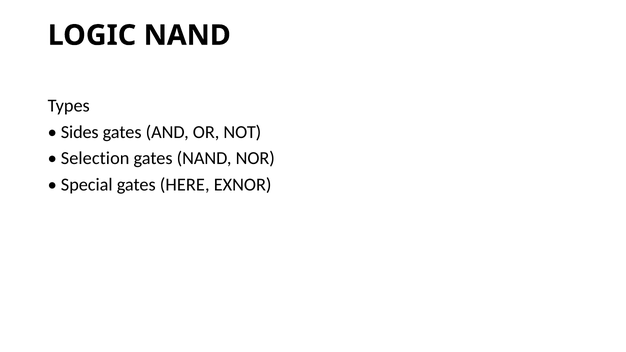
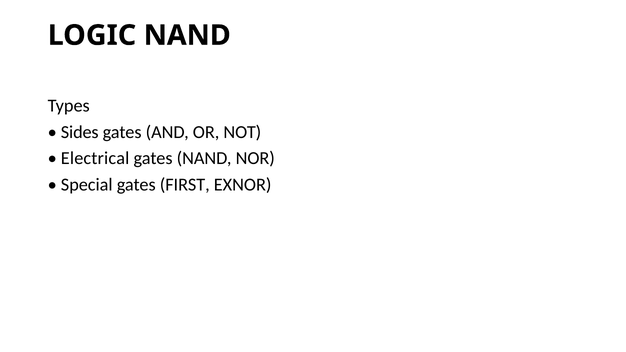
Selection: Selection -> Electrical
HERE: HERE -> FIRST
